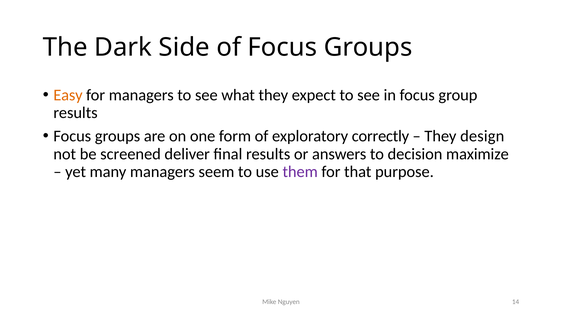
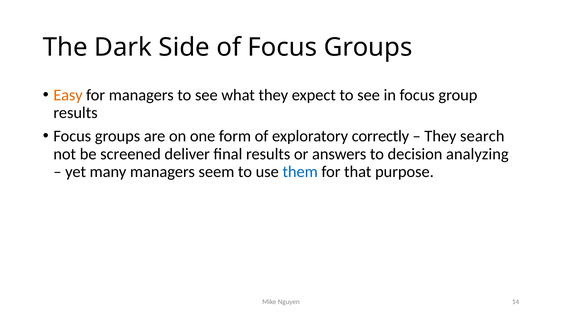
design: design -> search
maximize: maximize -> analyzing
them colour: purple -> blue
